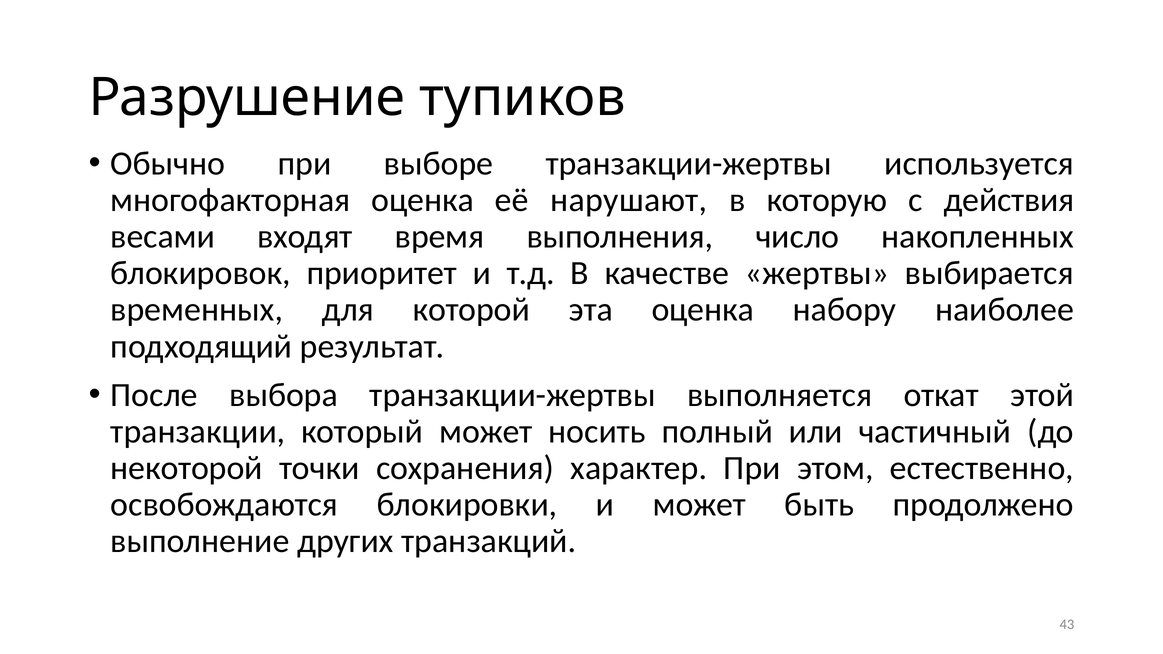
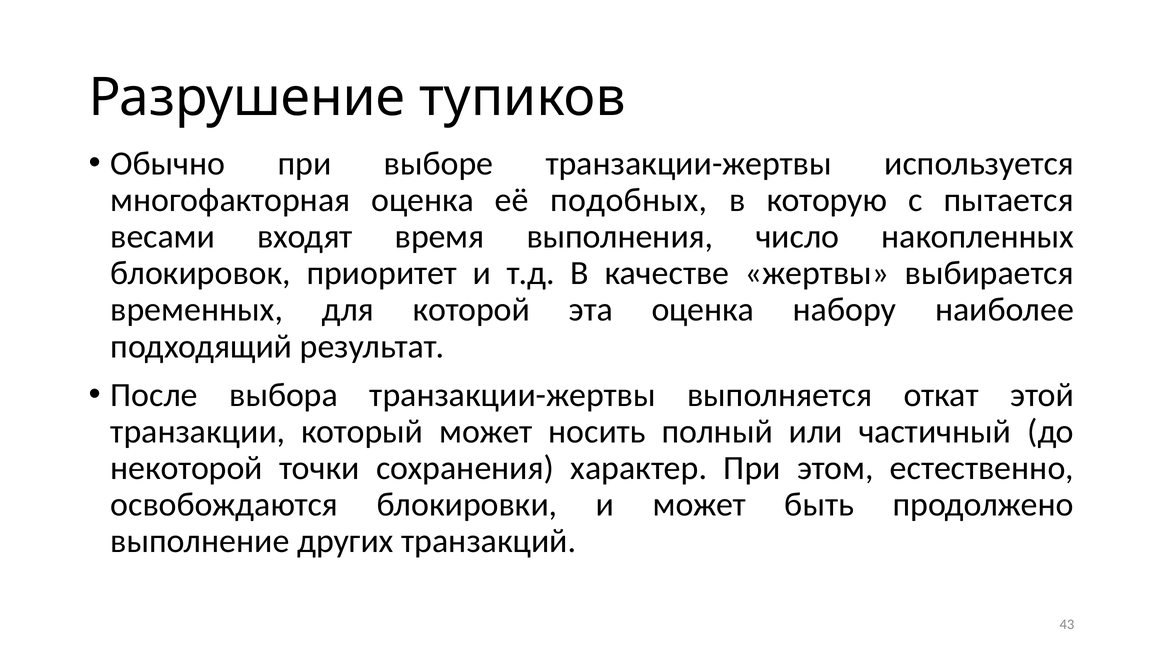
нарушают: нарушают -> подобных
действия: действия -> пытается
